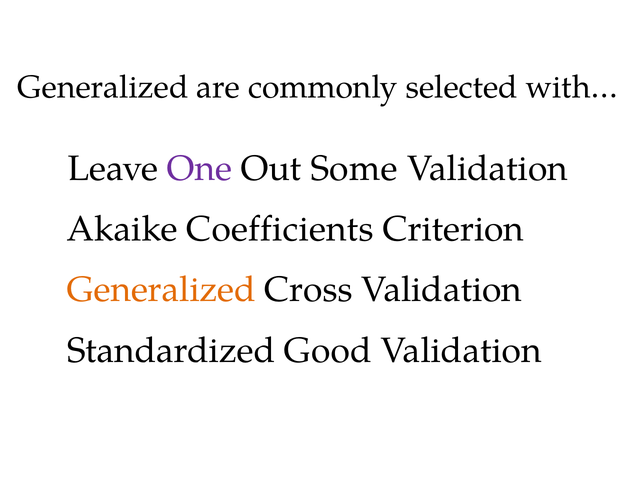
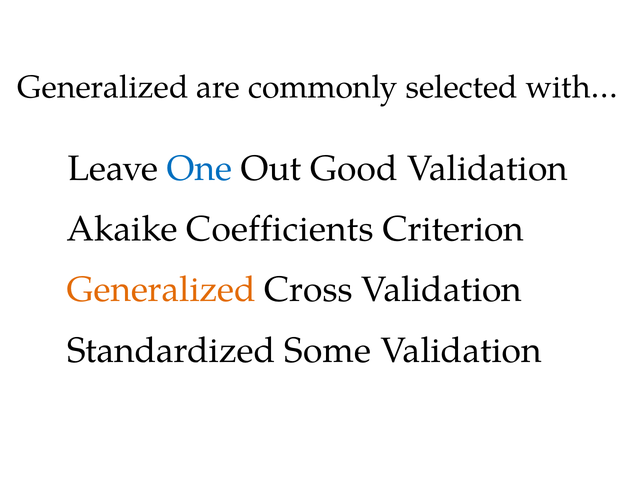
One colour: purple -> blue
Some: Some -> Good
Good: Good -> Some
